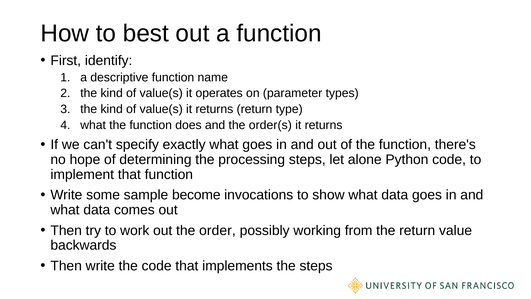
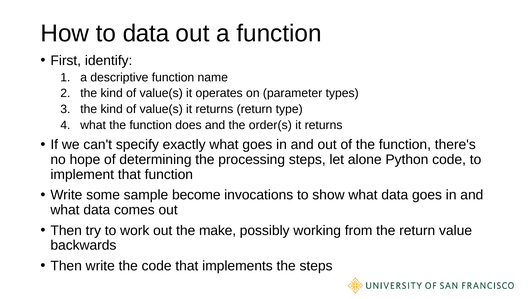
to best: best -> data
order: order -> make
